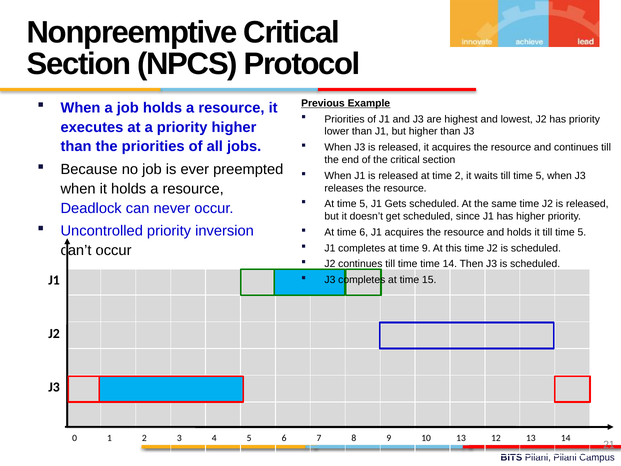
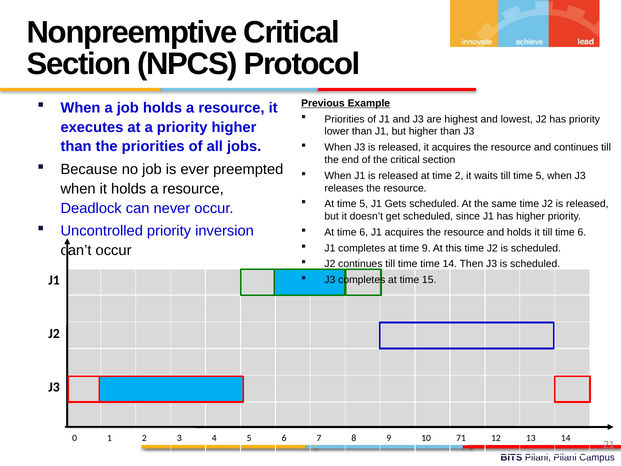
it till time 5: 5 -> 6
10 13: 13 -> 71
